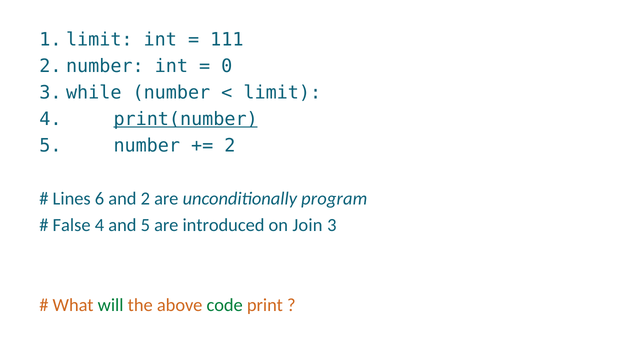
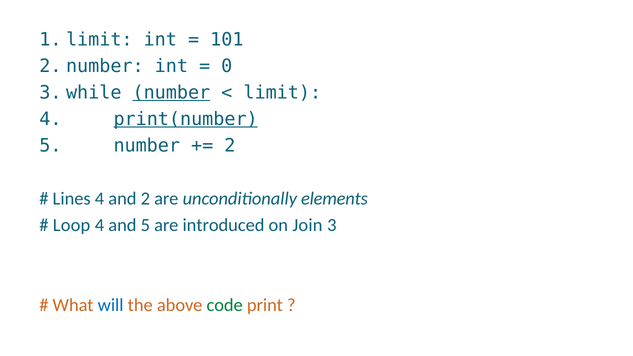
111: 111 -> 101
number at (171, 93) underline: none -> present
Lines 6: 6 -> 4
program: program -> elements
False: False -> Loop
will colour: green -> blue
